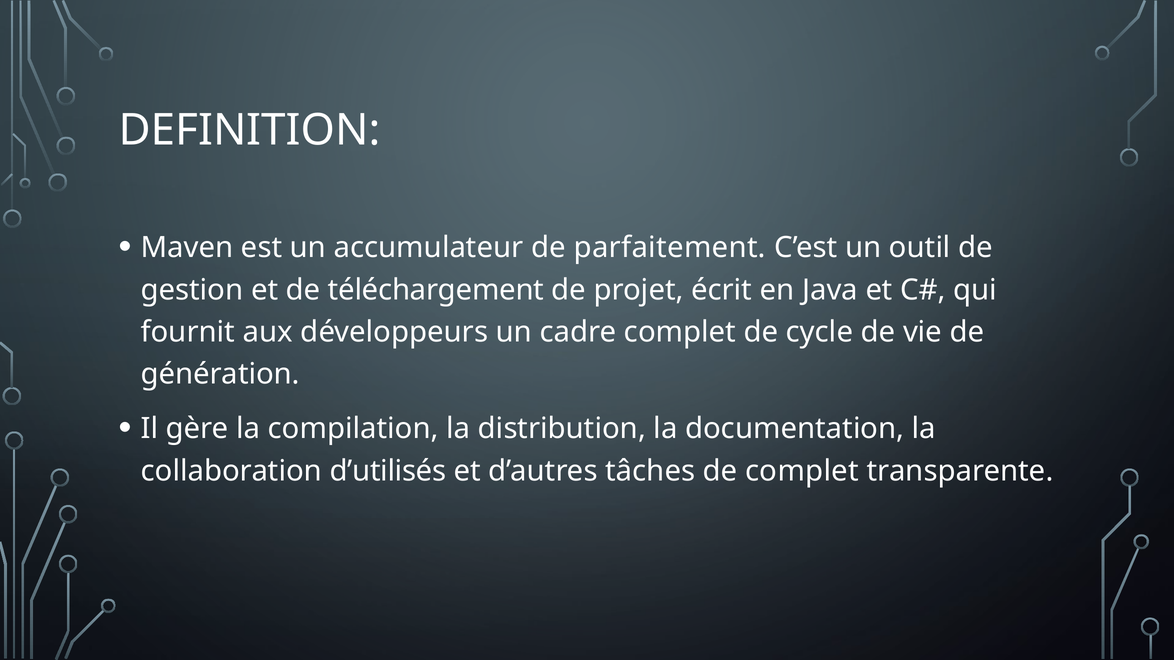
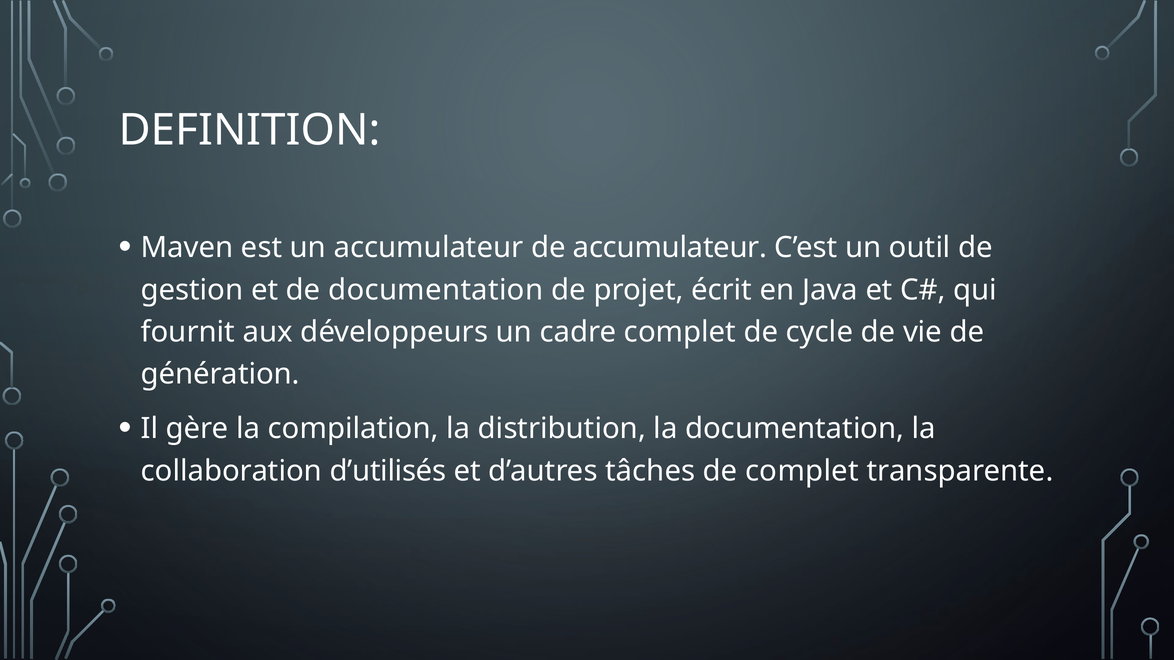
de parfaitement: parfaitement -> accumulateur
de téléchargement: téléchargement -> documentation
